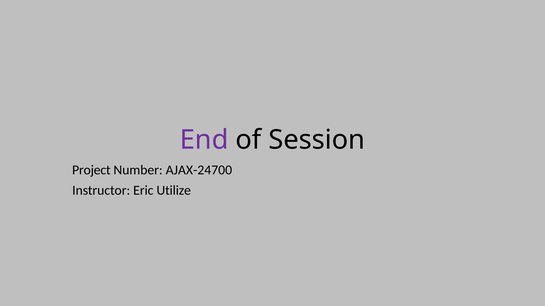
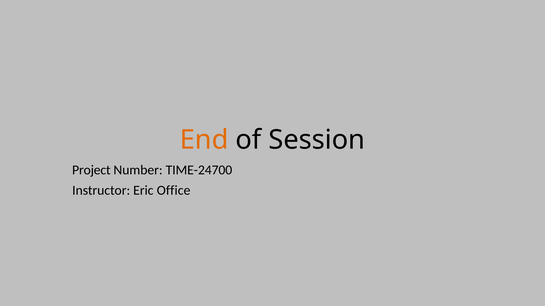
End colour: purple -> orange
AJAX-24700: AJAX-24700 -> TIME-24700
Utilize: Utilize -> Office
